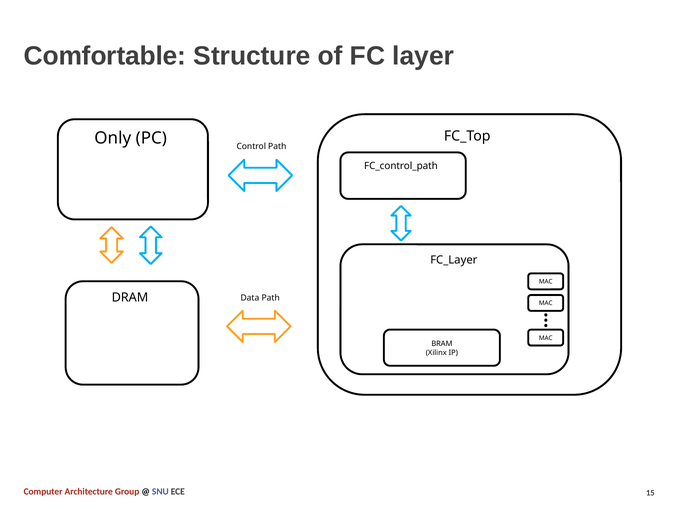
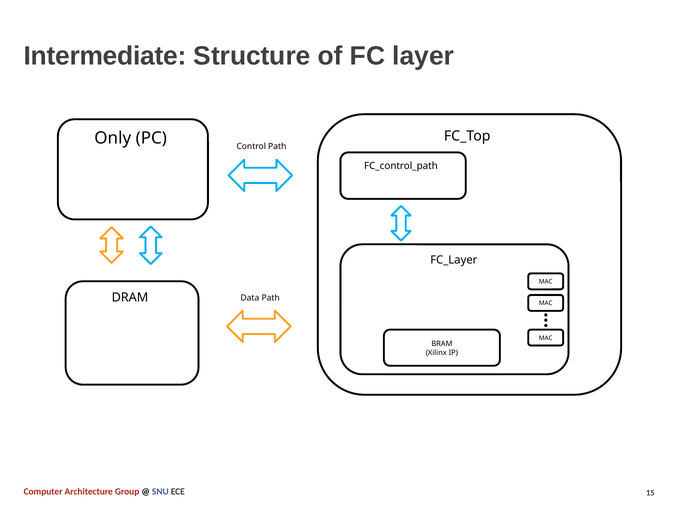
Comfortable: Comfortable -> Intermediate
